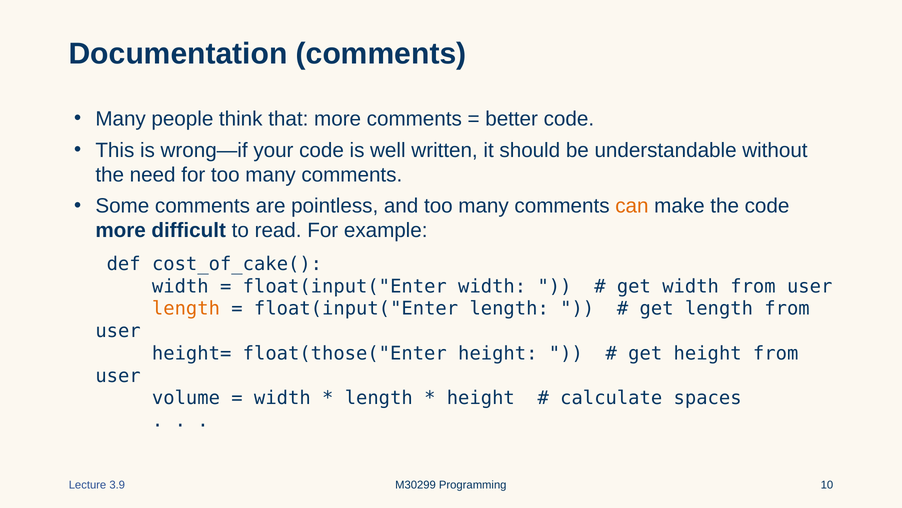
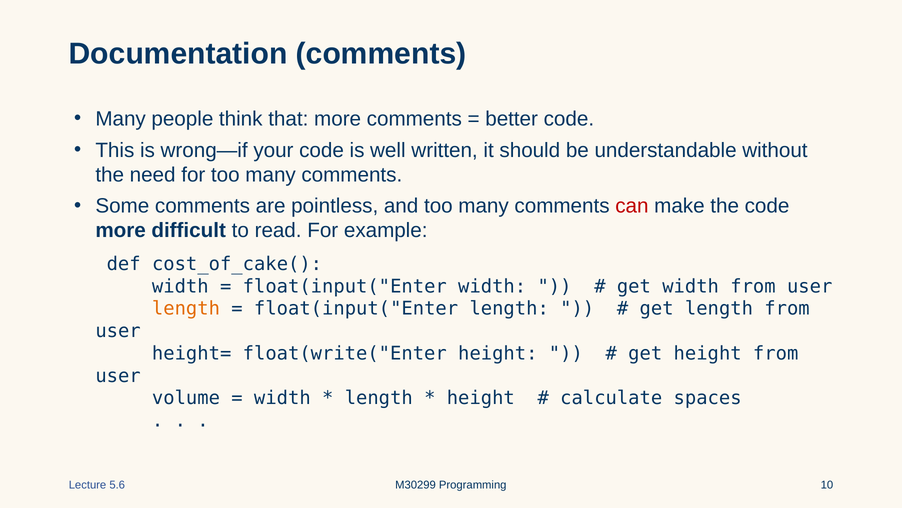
can colour: orange -> red
float(those("Enter: float(those("Enter -> float(write("Enter
3.9: 3.9 -> 5.6
